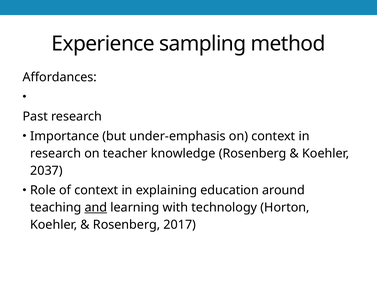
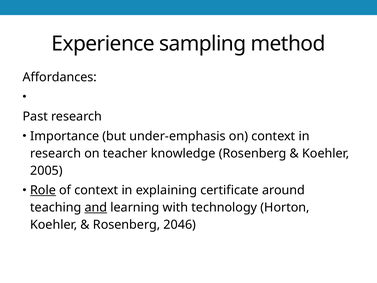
2037: 2037 -> 2005
Role underline: none -> present
education: education -> certificate
2017: 2017 -> 2046
